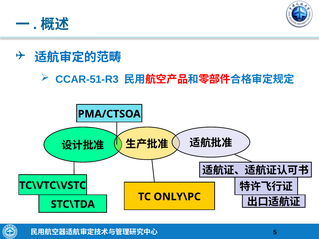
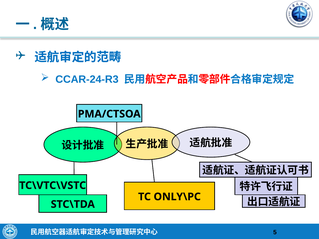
CCAR-51-R3: CCAR-51-R3 -> CCAR-24-R3
